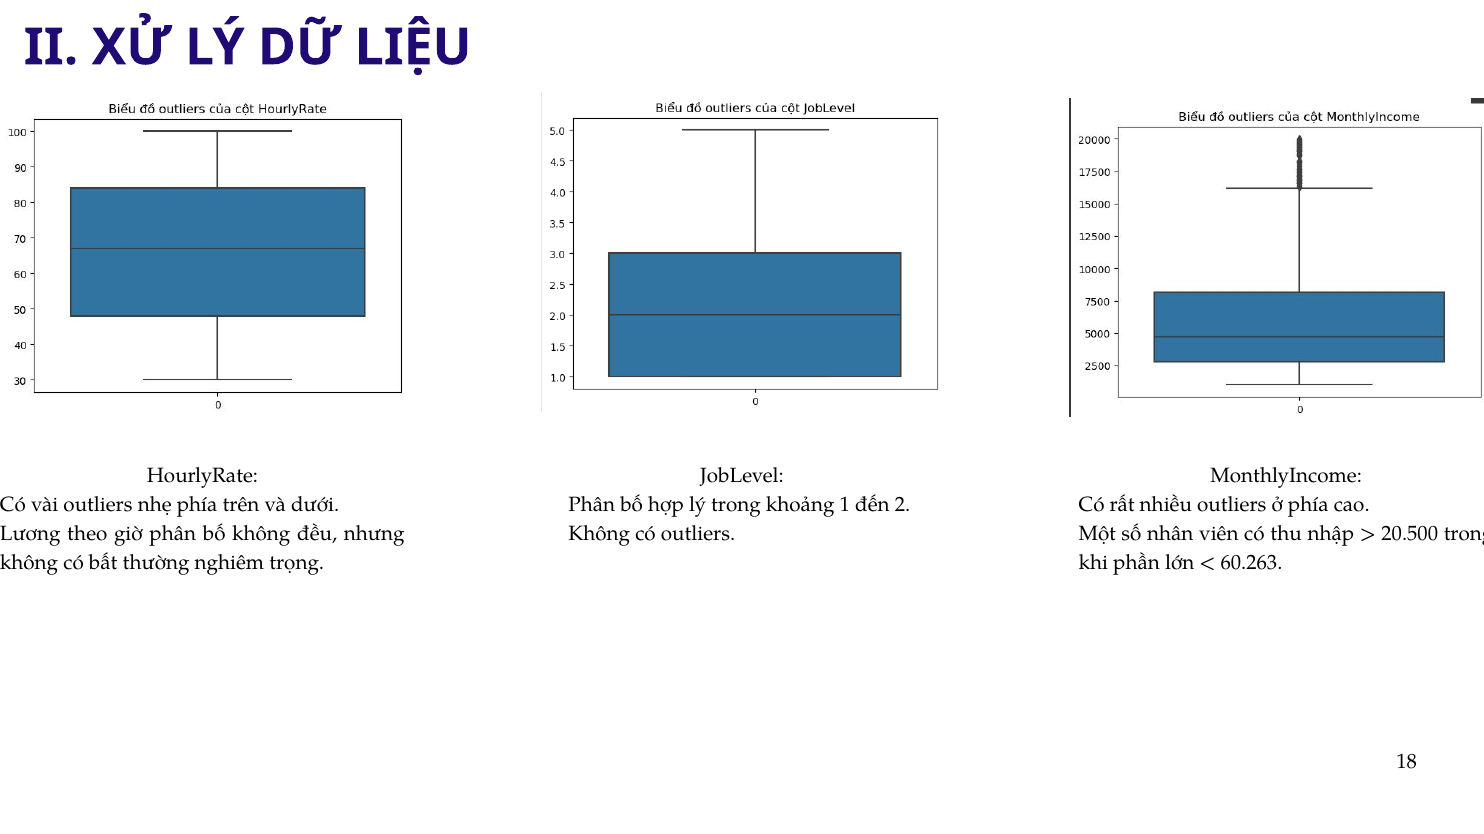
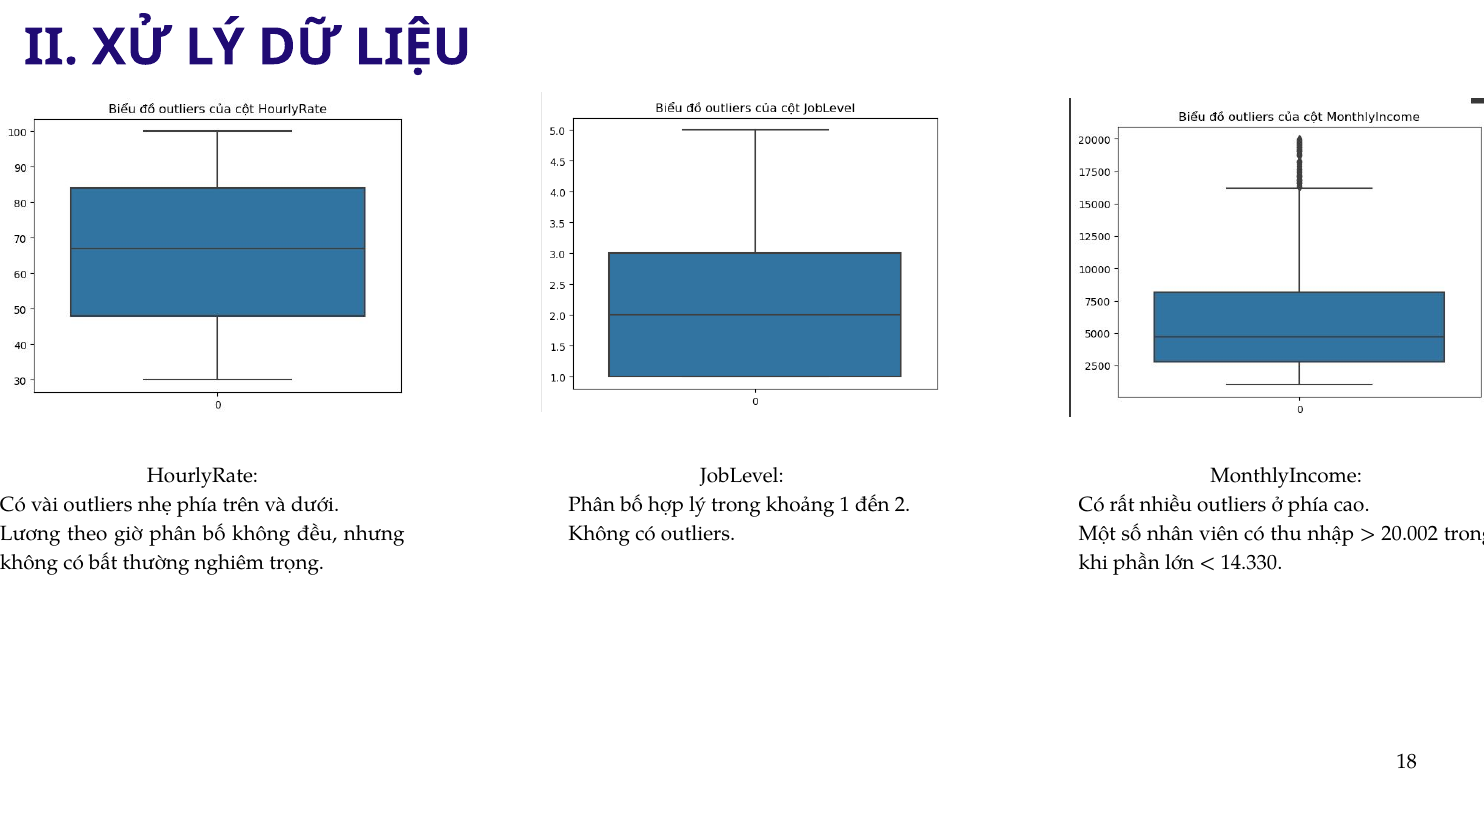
20.500: 20.500 -> 20.002
60.263: 60.263 -> 14.330
